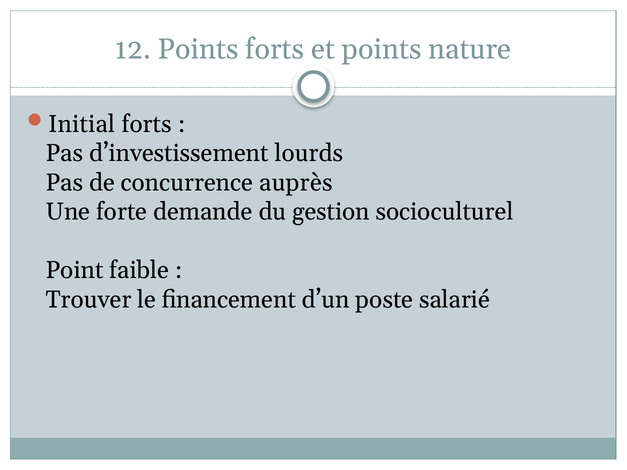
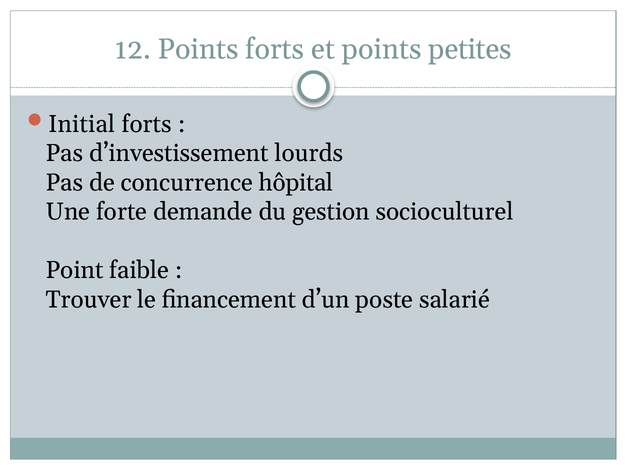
nature: nature -> petites
auprès: auprès -> hôpital
